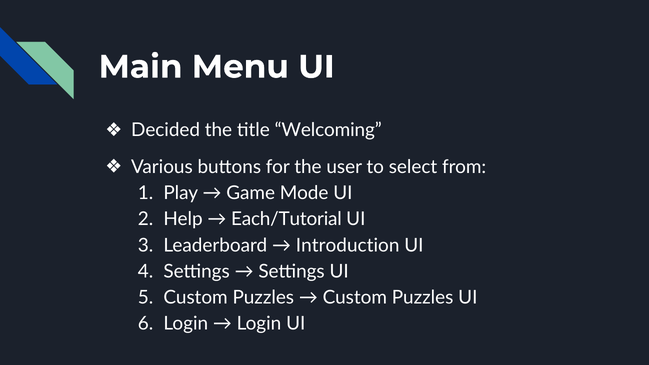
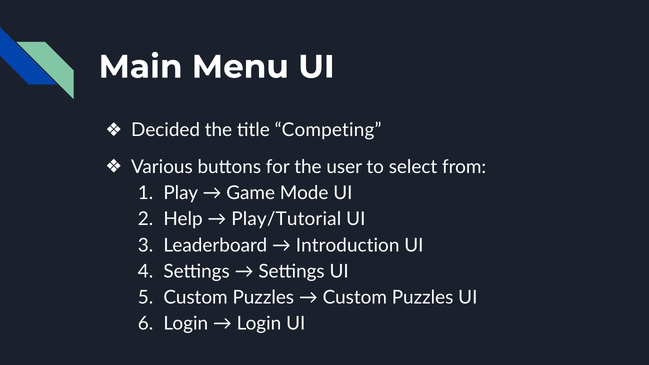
Welcoming: Welcoming -> Competing
Each/Tutorial: Each/Tutorial -> Play/Tutorial
